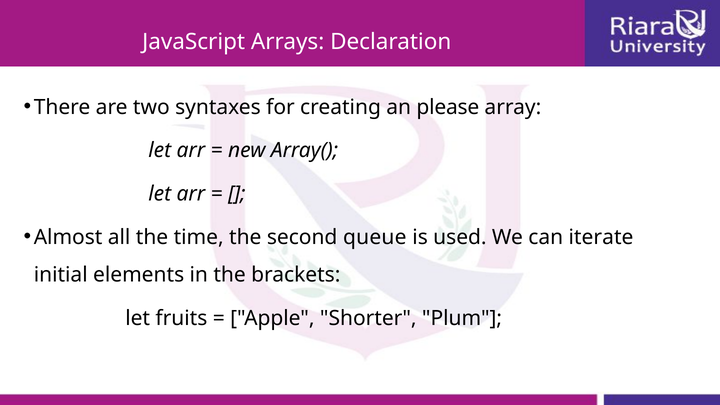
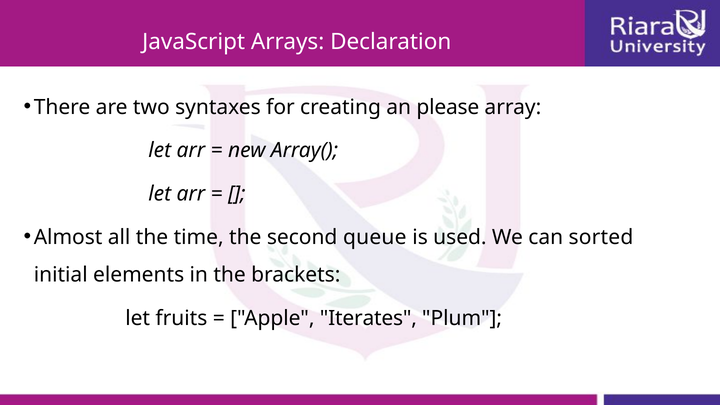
iterate: iterate -> sorted
Shorter: Shorter -> Iterates
